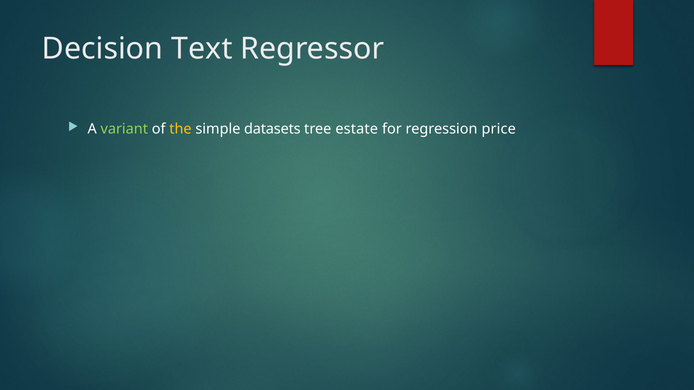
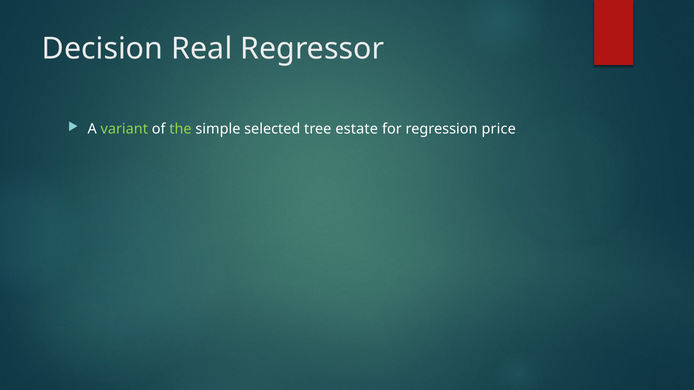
Text: Text -> Real
the colour: yellow -> light green
datasets: datasets -> selected
